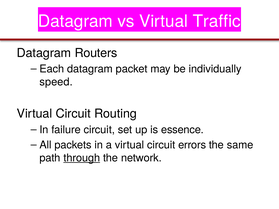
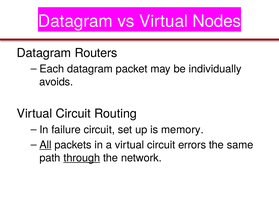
Traffic: Traffic -> Nodes
speed: speed -> avoids
essence: essence -> memory
All underline: none -> present
